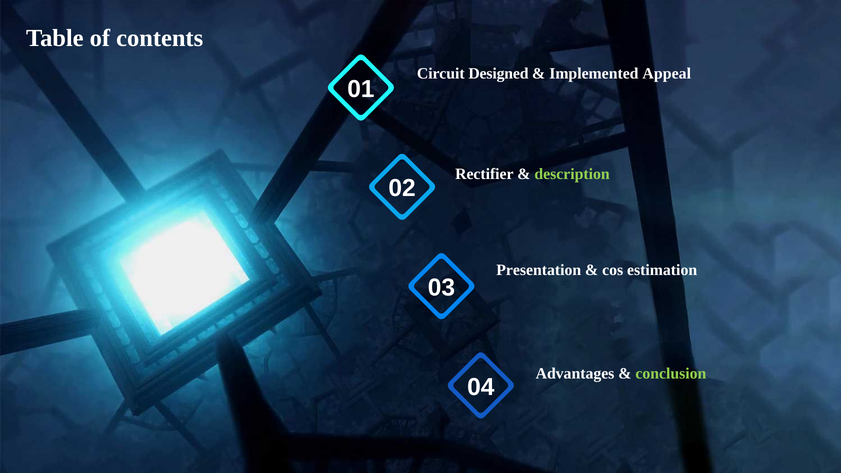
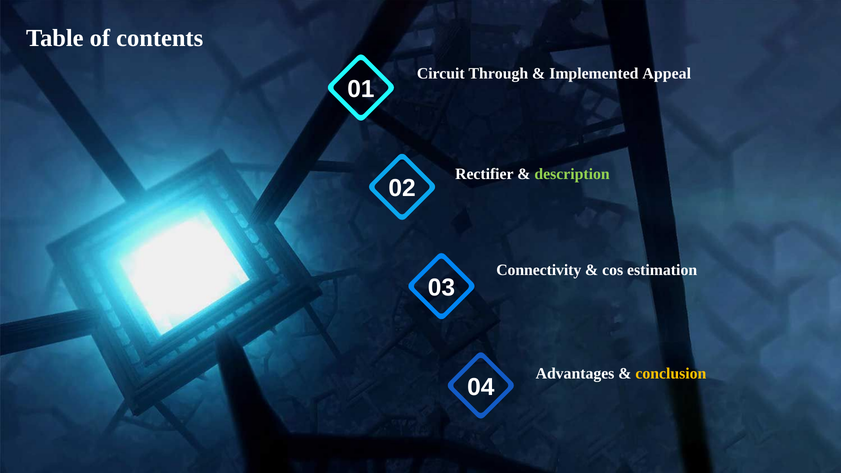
Designed: Designed -> Through
Presentation: Presentation -> Connectivity
conclusion colour: light green -> yellow
